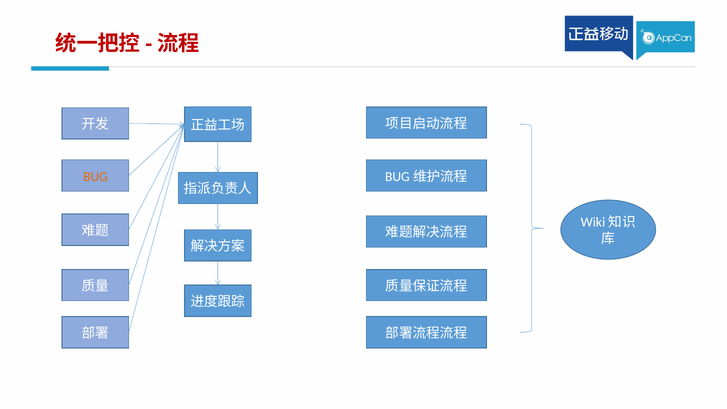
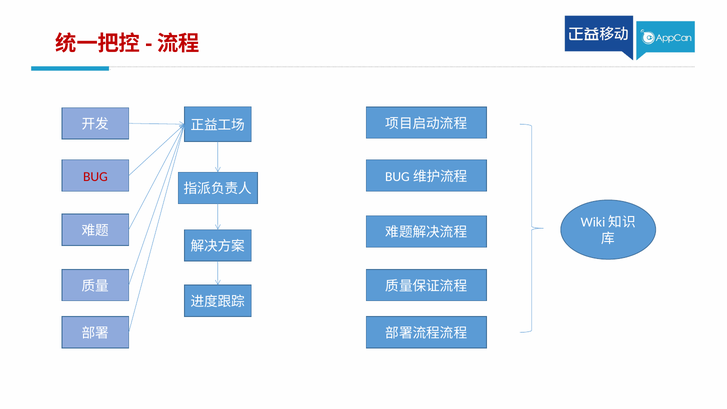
BUG colour: orange -> red
